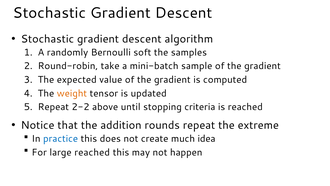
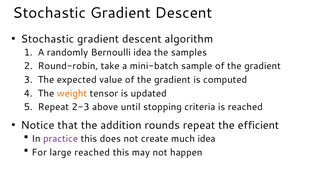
Bernoulli soft: soft -> idea
2-2: 2-2 -> 2-3
extreme: extreme -> efficient
practice colour: blue -> purple
